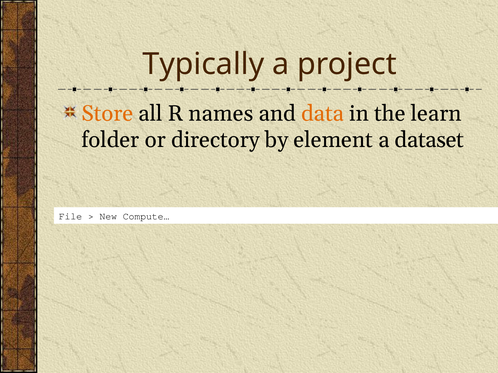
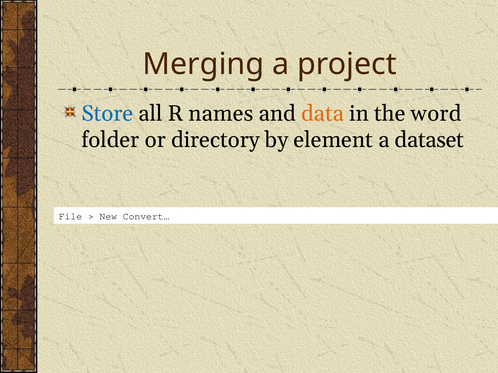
Typically: Typically -> Merging
Store colour: orange -> blue
learn: learn -> word
Compute…: Compute… -> Convert…
